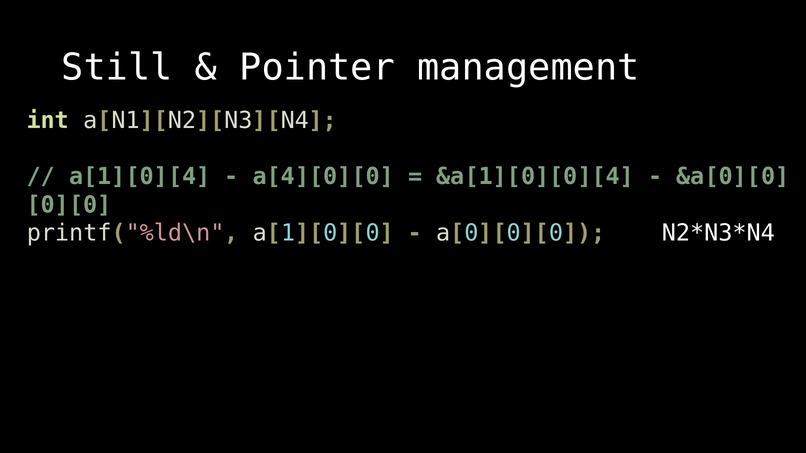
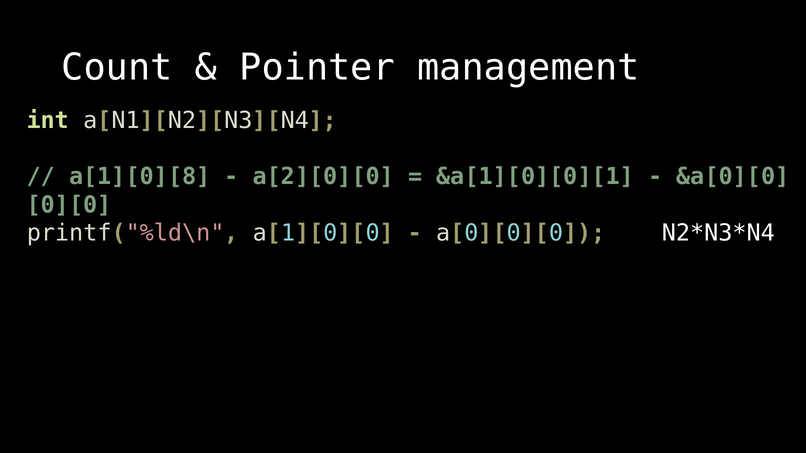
Still: Still -> Count
a[1][0][4: a[1][0][4 -> a[1][0][8
a[4][0][0: a[4][0][0 -> a[2][0][0
&a[1][0][0][4: &a[1][0][0][4 -> &a[1][0][0][1
